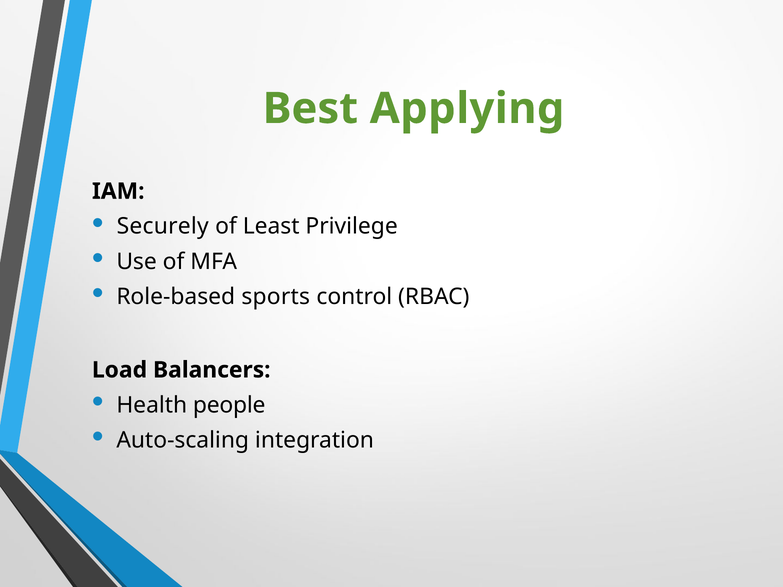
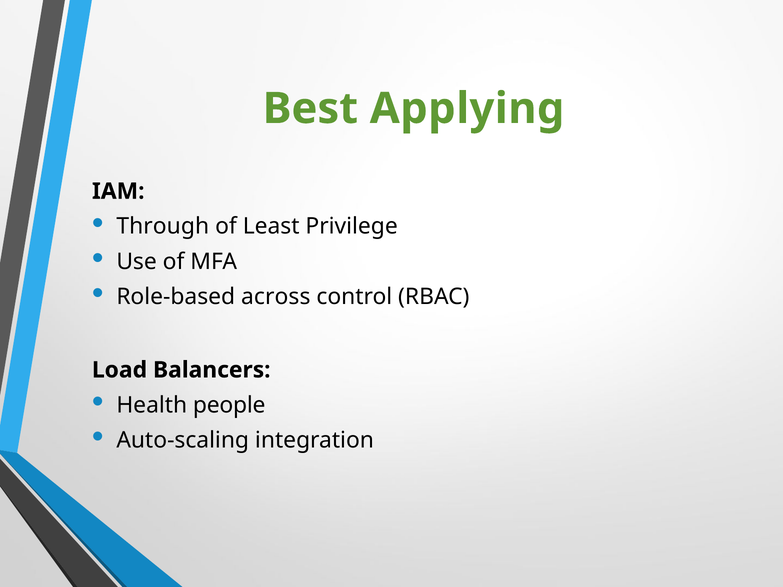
Securely: Securely -> Through
sports: sports -> across
